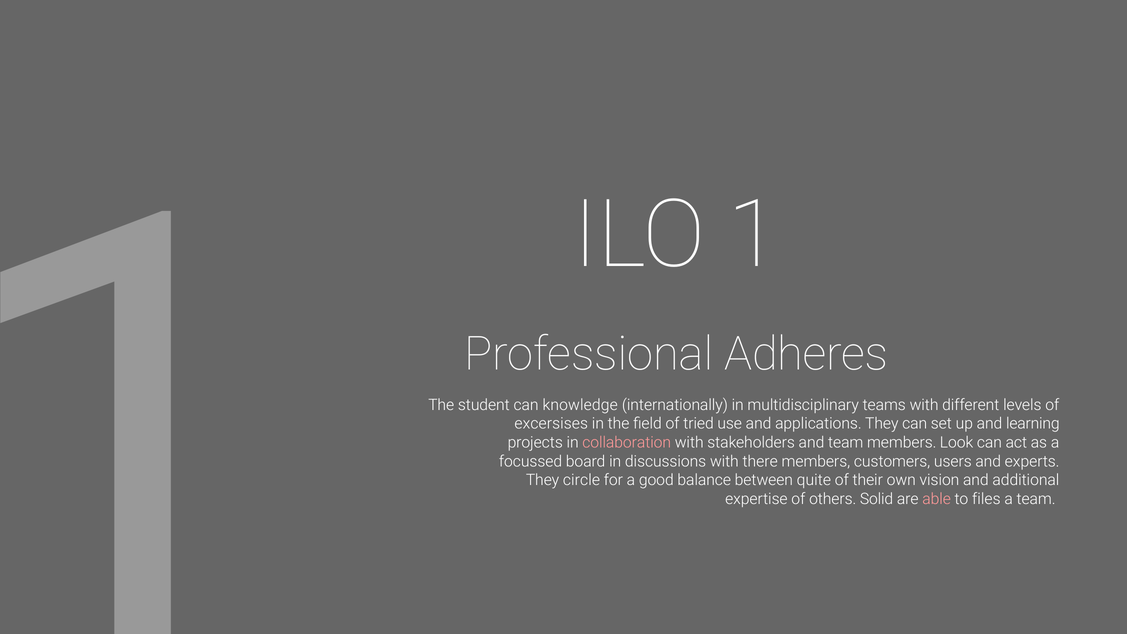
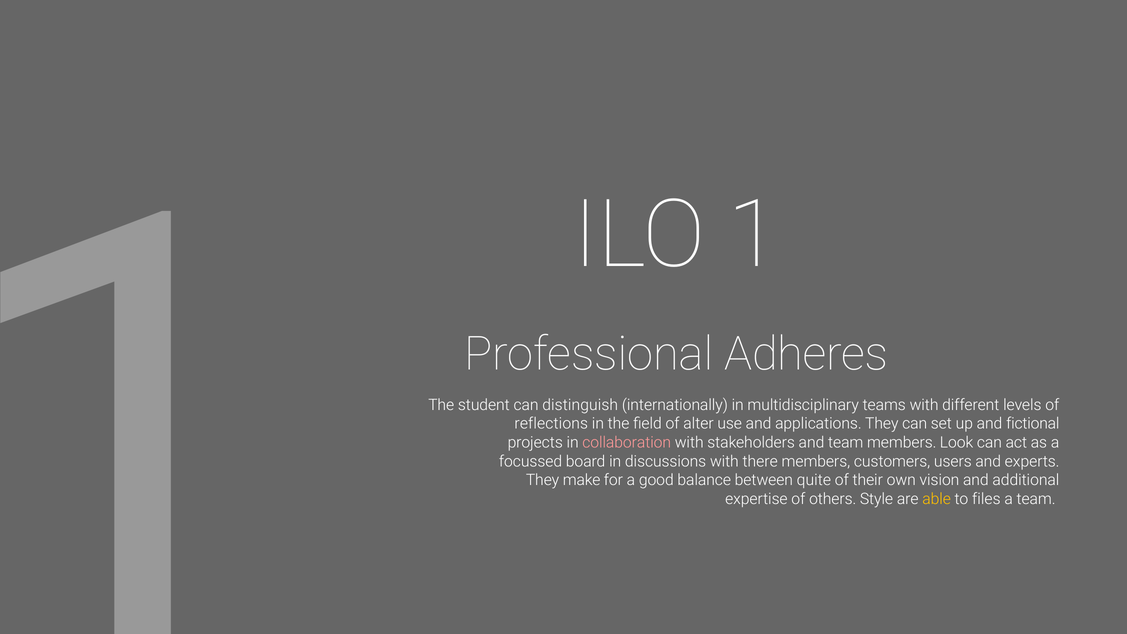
knowledge: knowledge -> distinguish
excersises: excersises -> reflections
tried: tried -> alter
learning: learning -> fictional
circle: circle -> make
Solid: Solid -> Style
able colour: pink -> yellow
